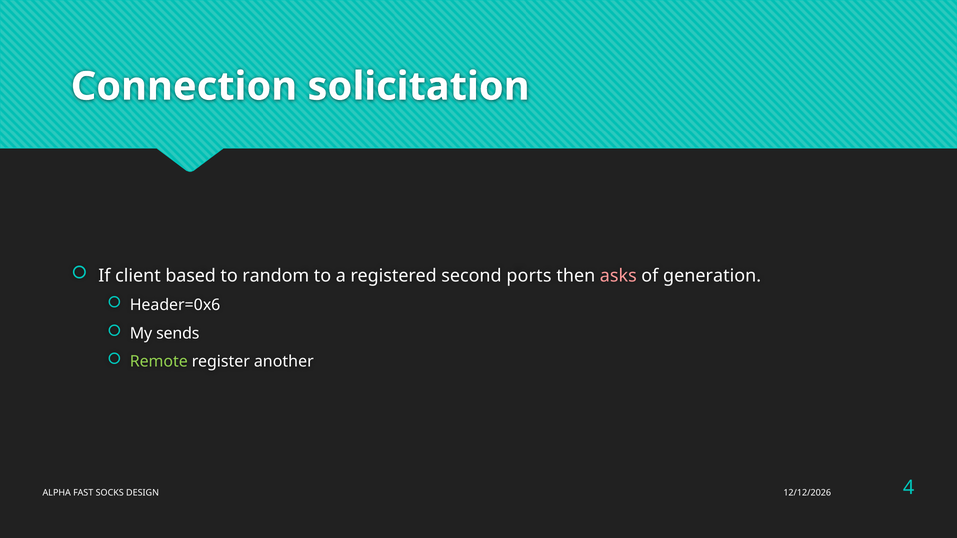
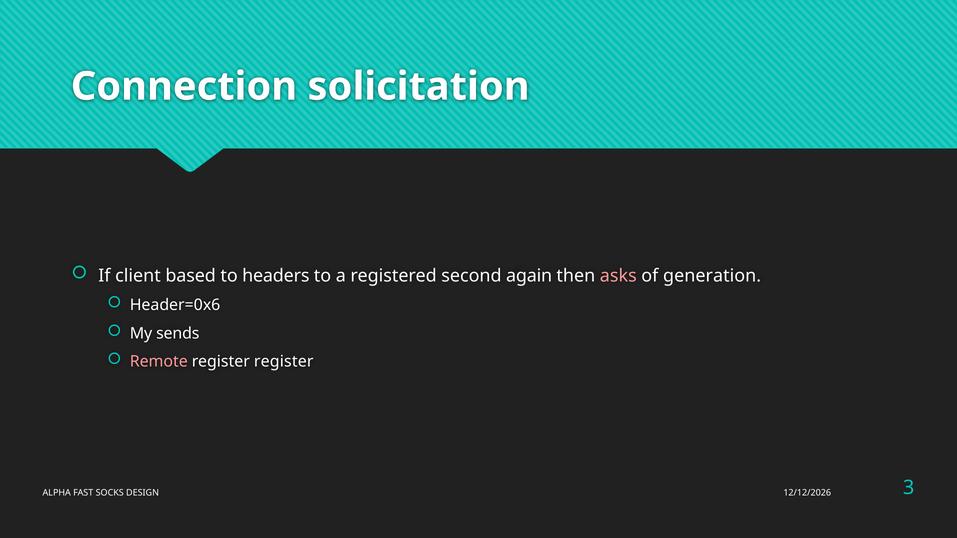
random: random -> headers
ports: ports -> again
Remote colour: light green -> pink
register another: another -> register
4: 4 -> 3
